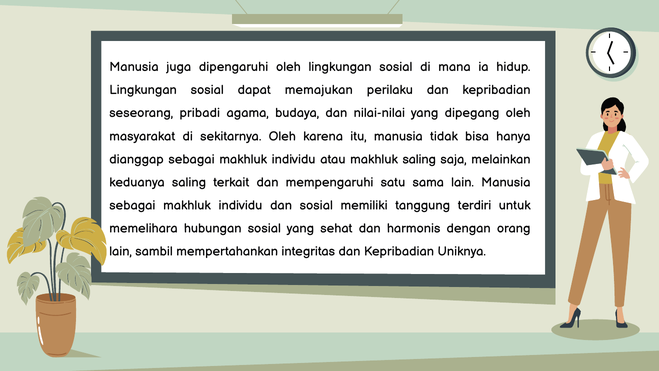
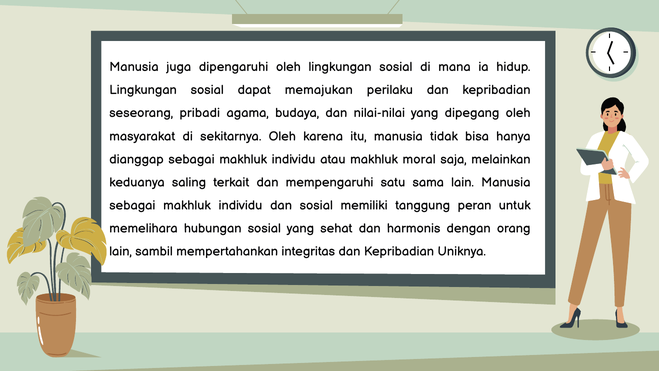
makhluk saling: saling -> moral
terdiri: terdiri -> peran
